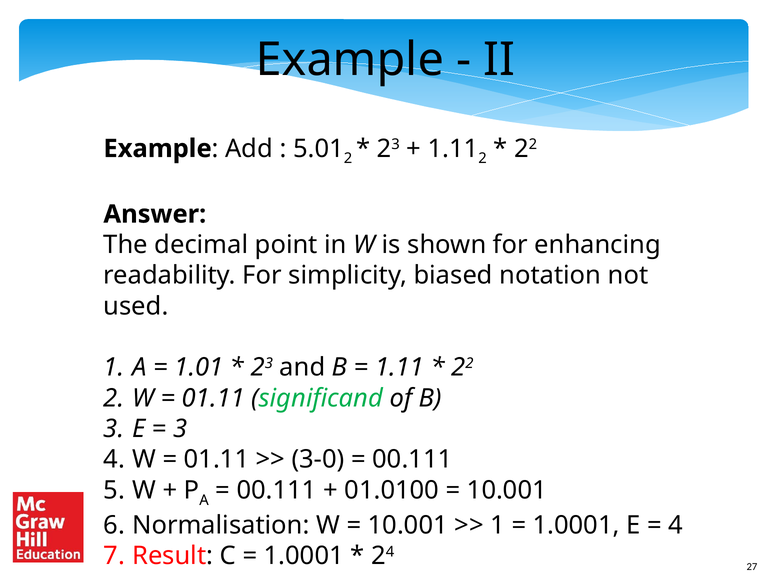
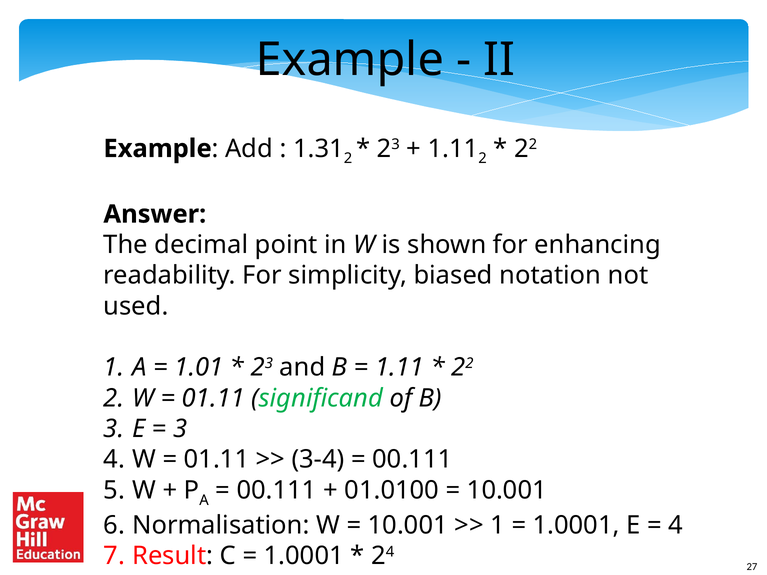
5.01: 5.01 -> 1.31
3-0: 3-0 -> 3-4
